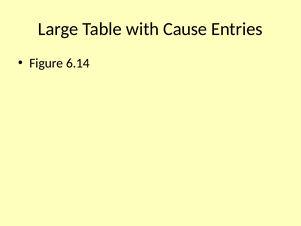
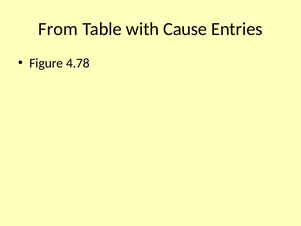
Large: Large -> From
6.14: 6.14 -> 4.78
